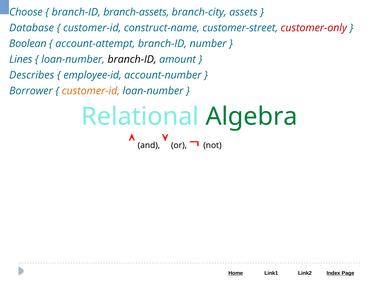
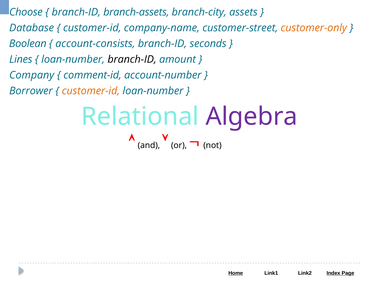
construct-name: construct-name -> company-name
customer-only colour: red -> orange
account-attempt: account-attempt -> account-consists
number: number -> seconds
Describes: Describes -> Company
employee-id: employee-id -> comment-id
Algebra colour: green -> purple
